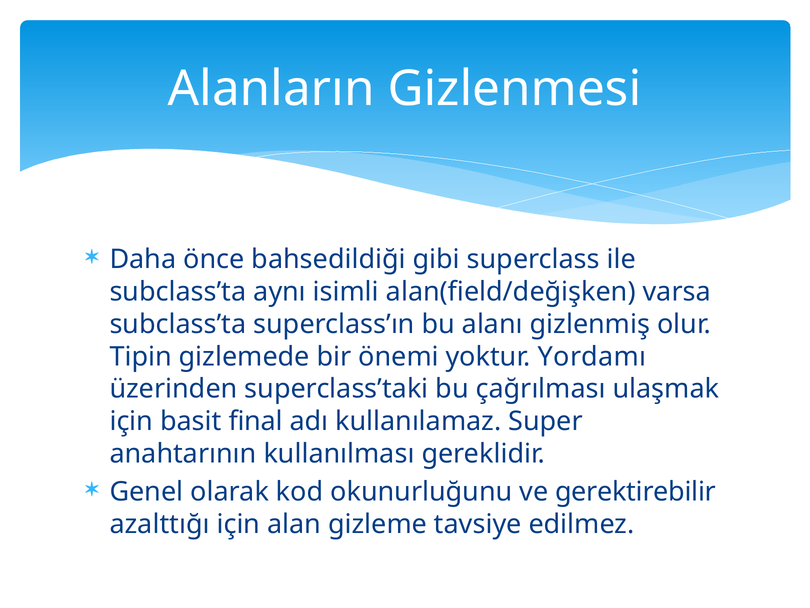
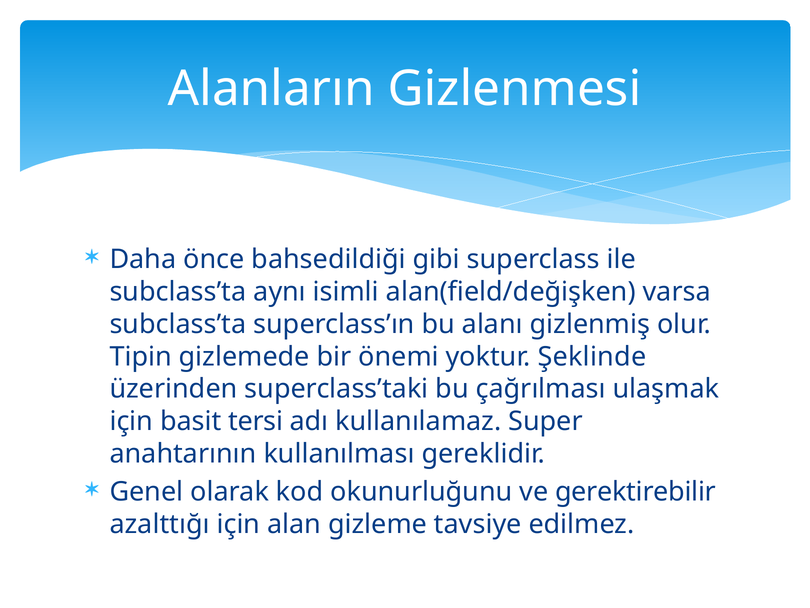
Yordamı: Yordamı -> Şeklinde
final: final -> tersi
